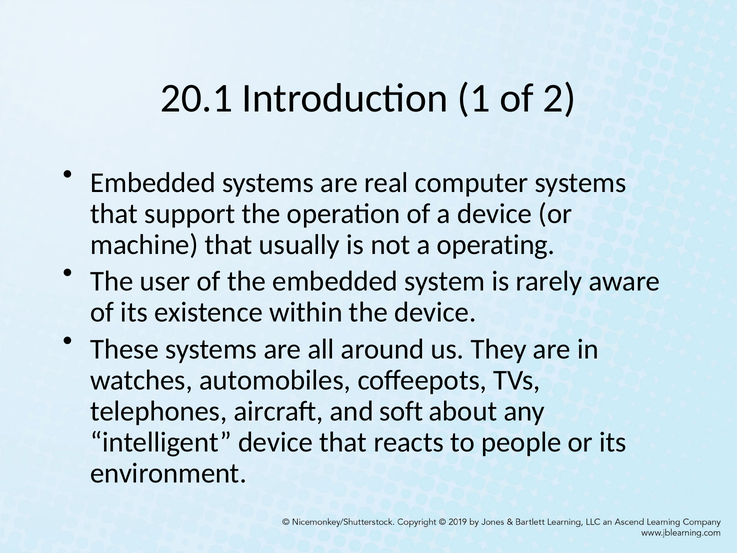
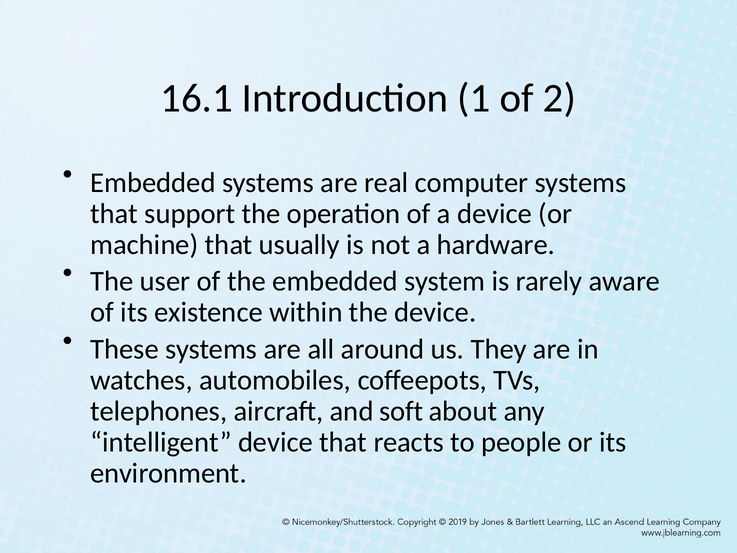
20.1: 20.1 -> 16.1
operating: operating -> hardware
